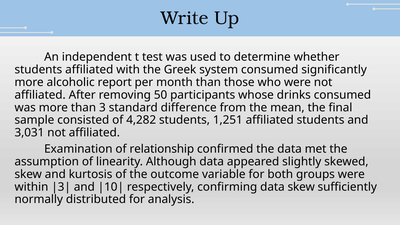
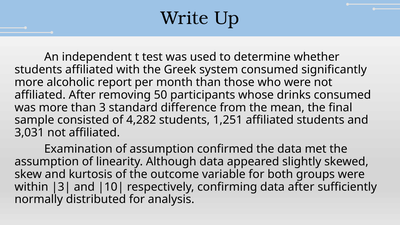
of relationship: relationship -> assumption
data skew: skew -> after
